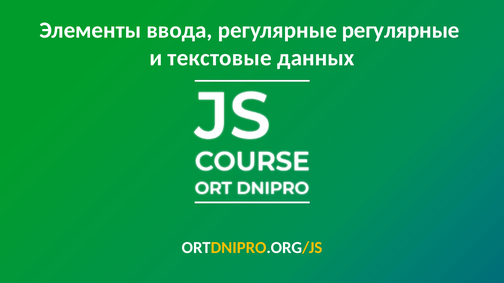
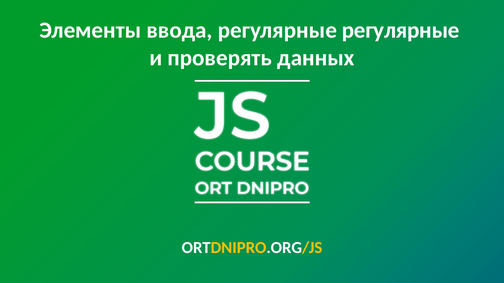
текстовые: текстовые -> проверять
